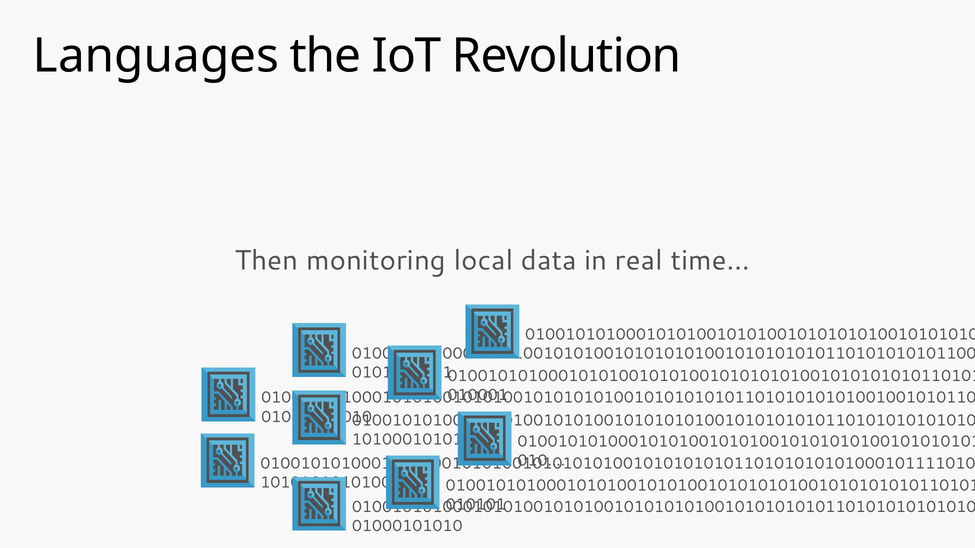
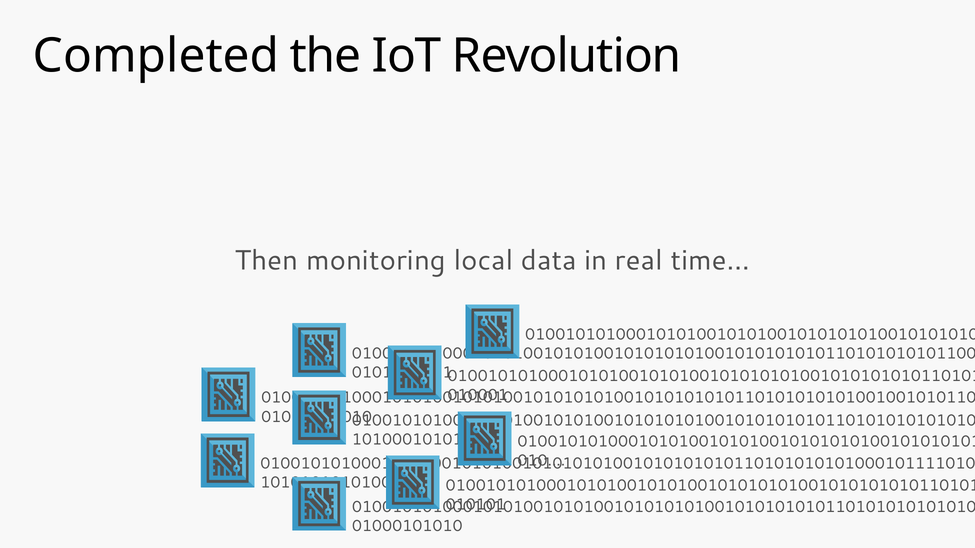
Languages: Languages -> Completed
